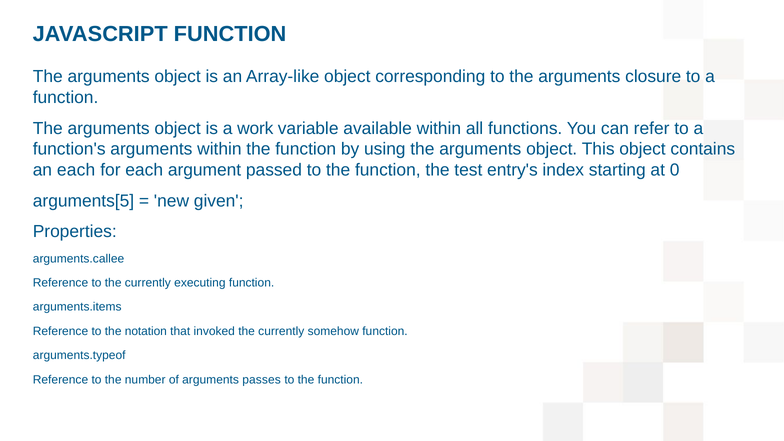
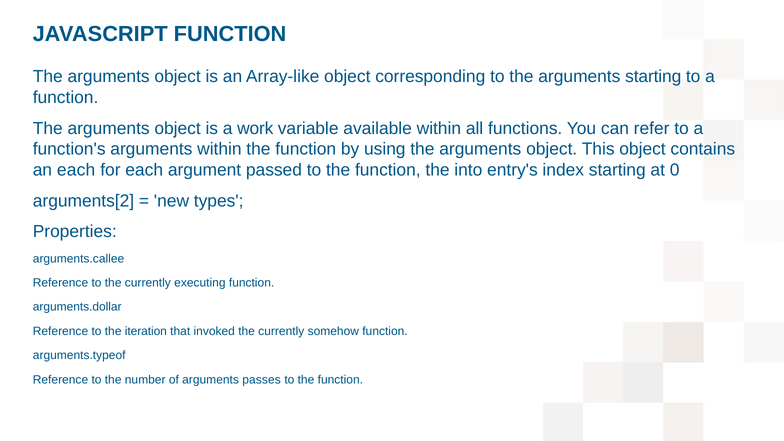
arguments closure: closure -> starting
test: test -> into
arguments[5: arguments[5 -> arguments[2
given: given -> types
arguments.items: arguments.items -> arguments.dollar
notation: notation -> iteration
